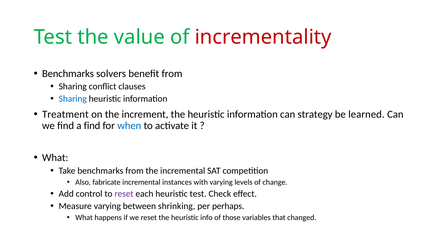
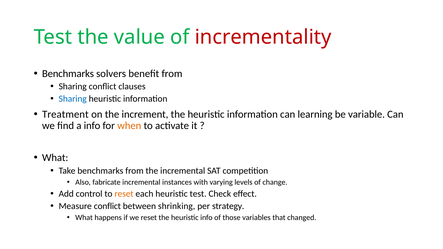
strategy: strategy -> learning
learned: learned -> variable
a find: find -> info
when colour: blue -> orange
reset at (124, 194) colour: purple -> orange
Measure varying: varying -> conflict
perhaps: perhaps -> strategy
